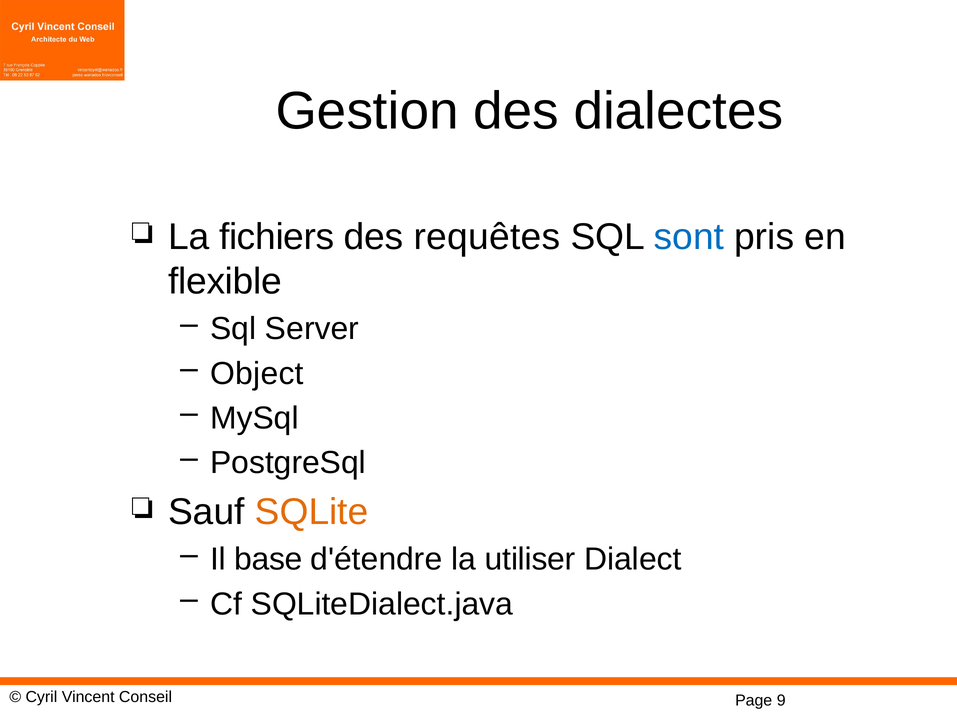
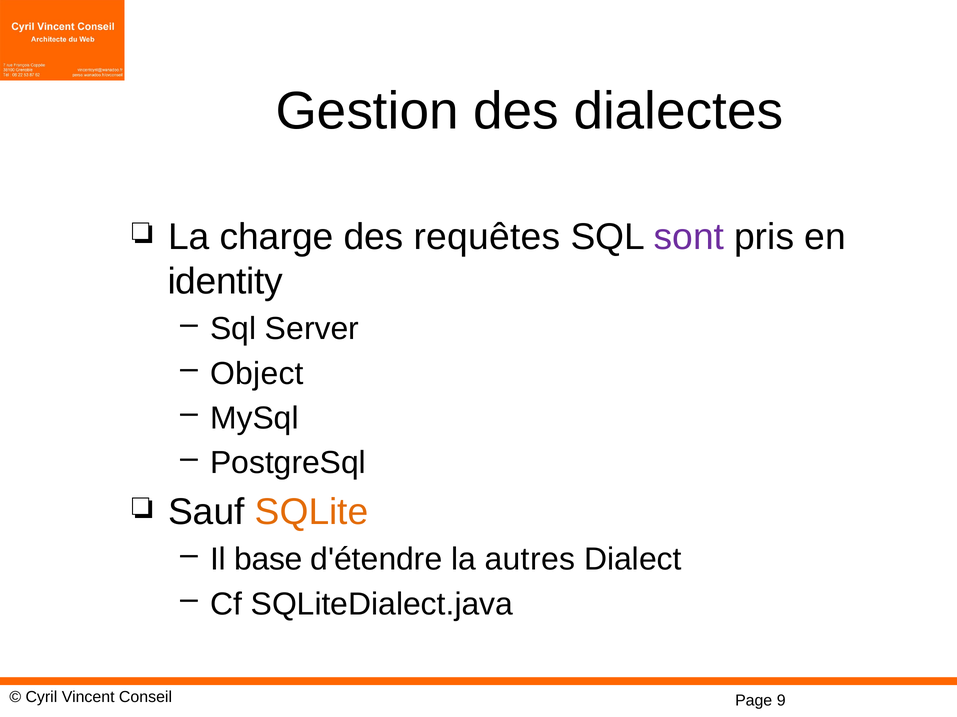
fichiers: fichiers -> charge
sont colour: blue -> purple
flexible: flexible -> identity
utiliser: utiliser -> autres
